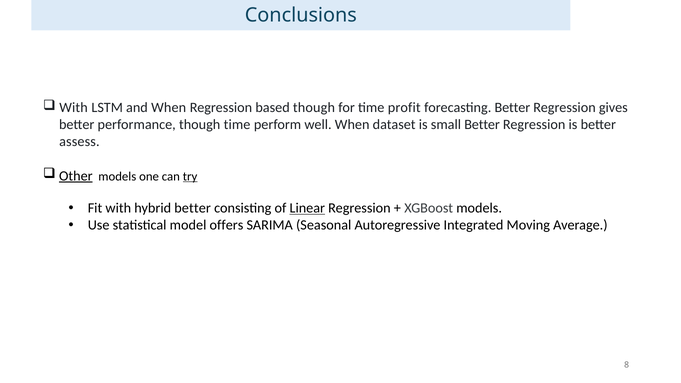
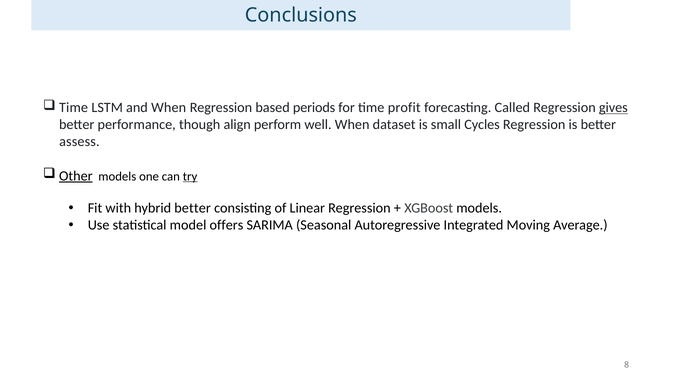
With at (74, 108): With -> Time
based though: though -> periods
forecasting Better: Better -> Called
gives underline: none -> present
though time: time -> align
small Better: Better -> Cycles
Linear underline: present -> none
